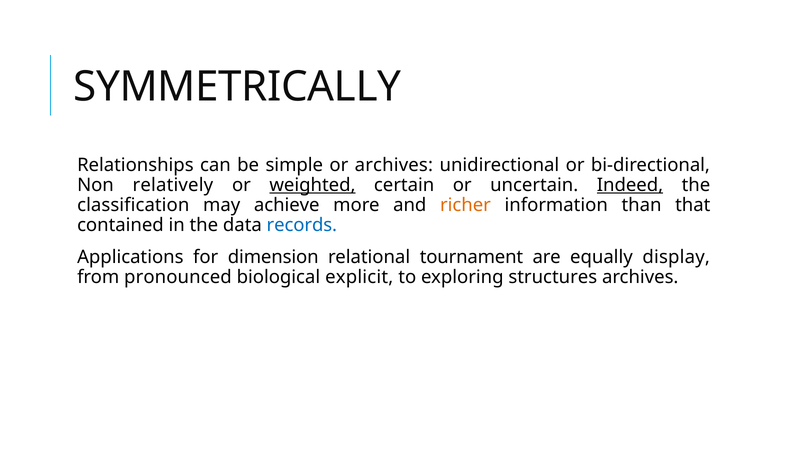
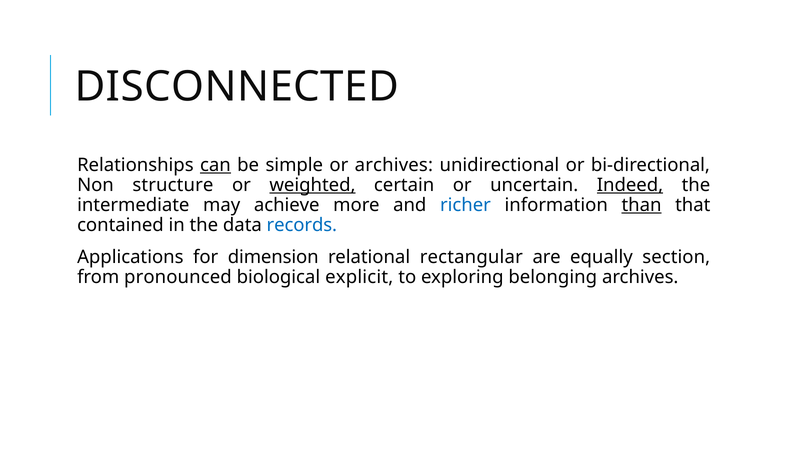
SYMMETRICALLY: SYMMETRICALLY -> DISCONNECTED
can underline: none -> present
relatively: relatively -> structure
classification: classification -> intermediate
richer colour: orange -> blue
than underline: none -> present
tournament: tournament -> rectangular
display: display -> section
structures: structures -> belonging
